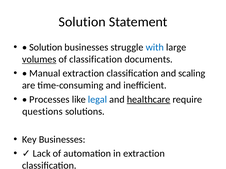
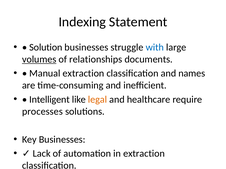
Solution at (82, 22): Solution -> Indexing
of classification: classification -> relationships
scaling: scaling -> names
Processes: Processes -> Intelligent
legal colour: blue -> orange
healthcare underline: present -> none
questions: questions -> processes
